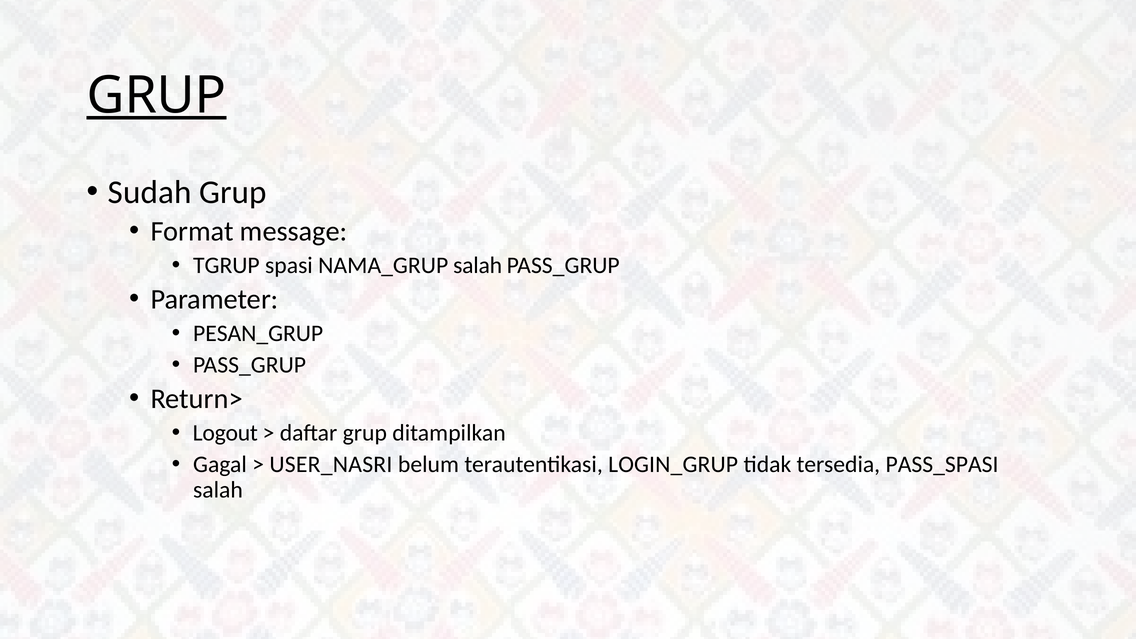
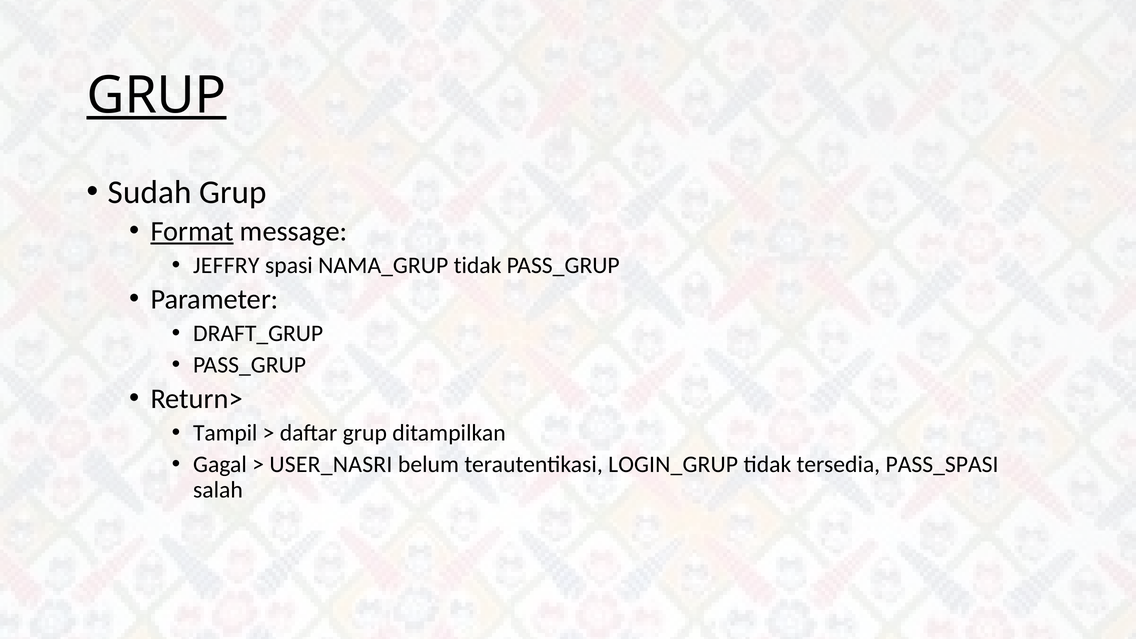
Format underline: none -> present
TGRUP: TGRUP -> JEFFRY
NAMA_GRUP salah: salah -> tidak
PESAN_GRUP: PESAN_GRUP -> DRAFT_GRUP
Logout: Logout -> Tampil
